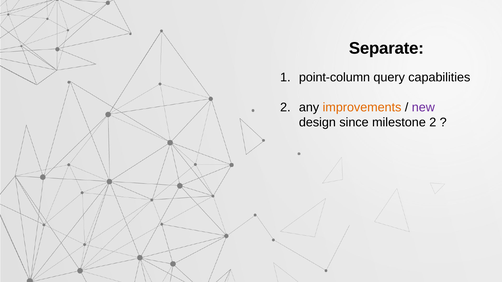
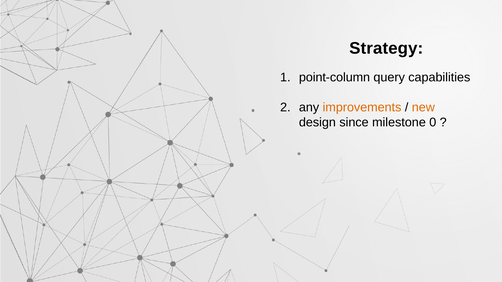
Separate: Separate -> Strategy
new colour: purple -> orange
milestone 2: 2 -> 0
